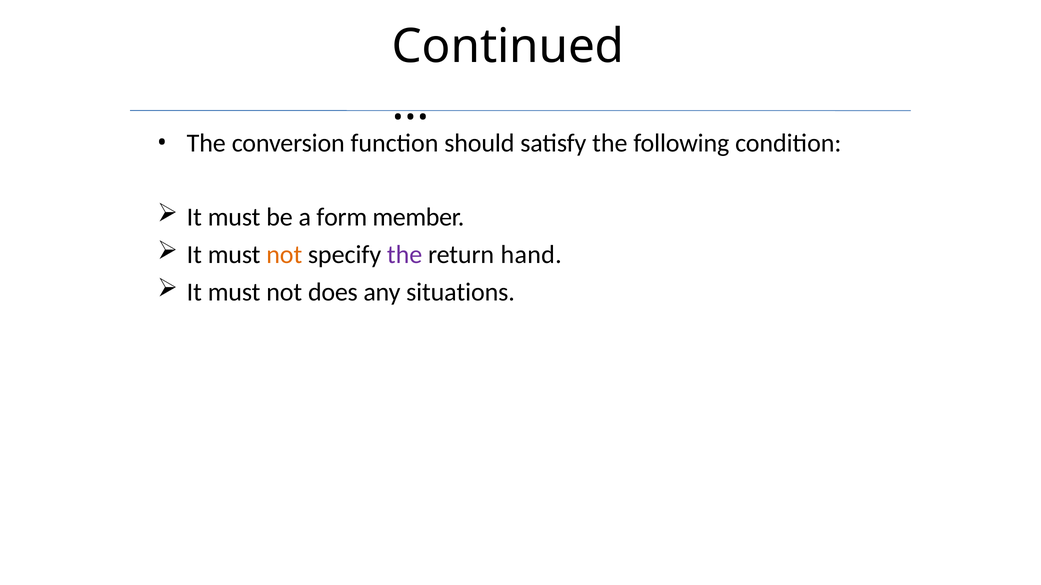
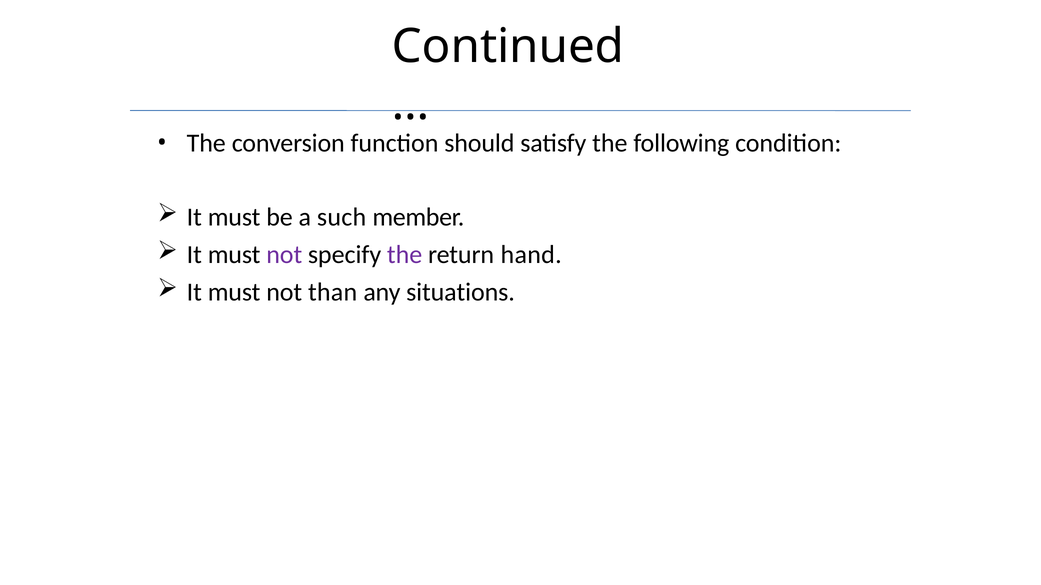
form: form -> such
not at (284, 255) colour: orange -> purple
does: does -> than
